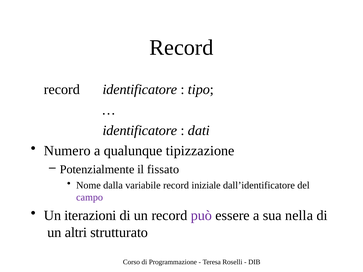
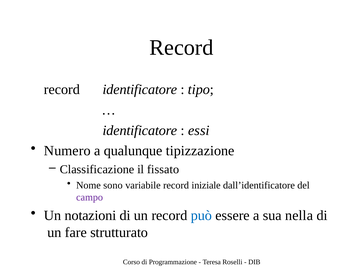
dati: dati -> essi
Potenzialmente: Potenzialmente -> Classificazione
dalla: dalla -> sono
iterazioni: iterazioni -> notazioni
può colour: purple -> blue
altri: altri -> fare
